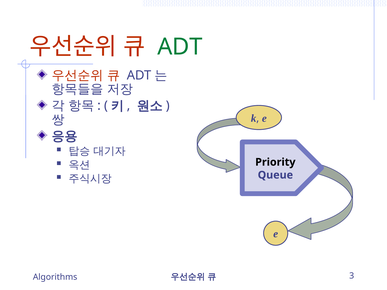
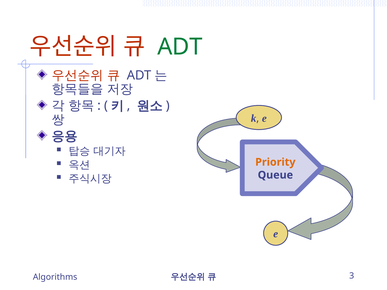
Priority colour: black -> orange
